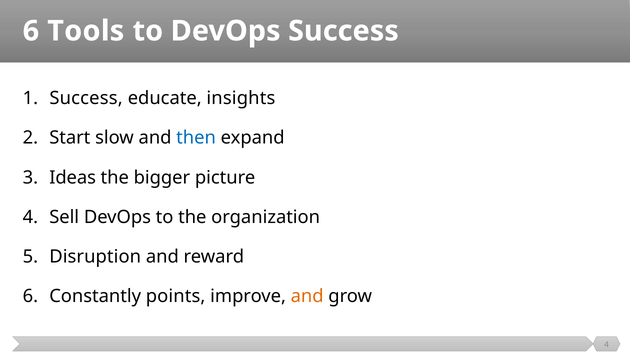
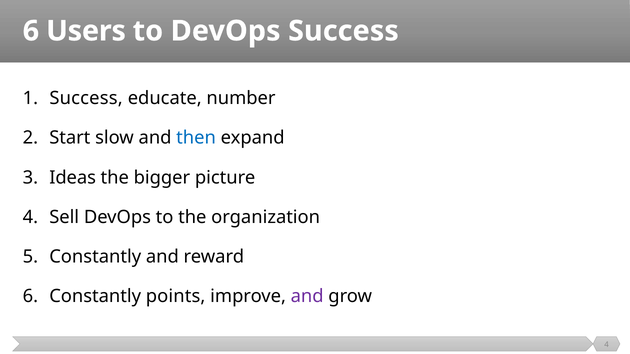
Tools: Tools -> Users
insights: insights -> number
Disruption at (95, 257): Disruption -> Constantly
and at (307, 297) colour: orange -> purple
